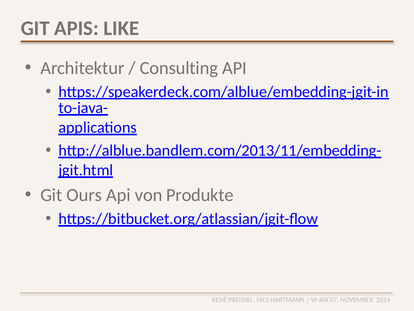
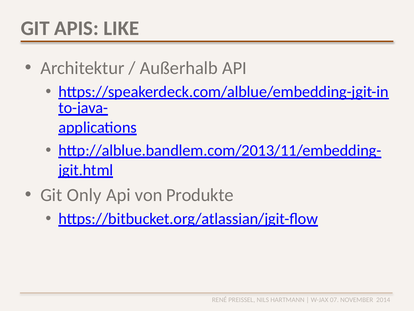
Consulting: Consulting -> Außerhalb
Ours: Ours -> Only
